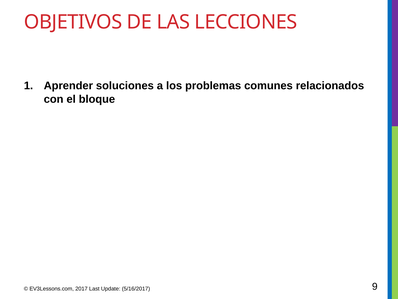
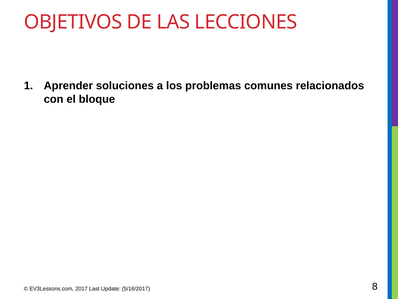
9: 9 -> 8
